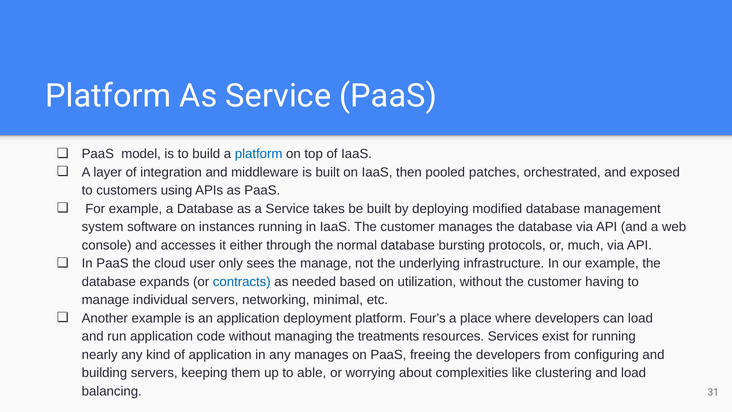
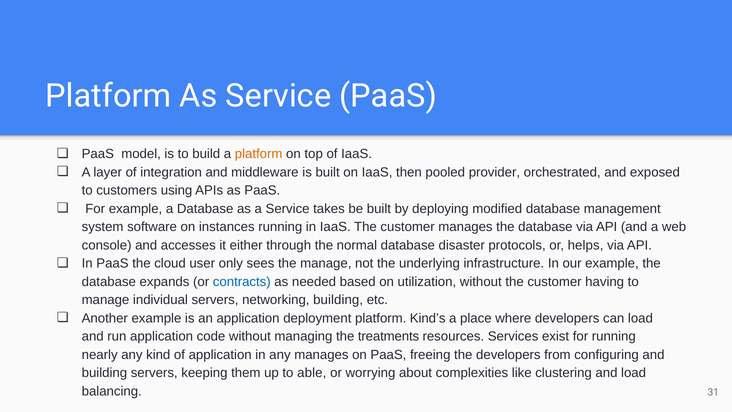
platform at (259, 154) colour: blue -> orange
patches: patches -> provider
bursting: bursting -> disaster
much: much -> helps
networking minimal: minimal -> building
Four’s: Four’s -> Kind’s
